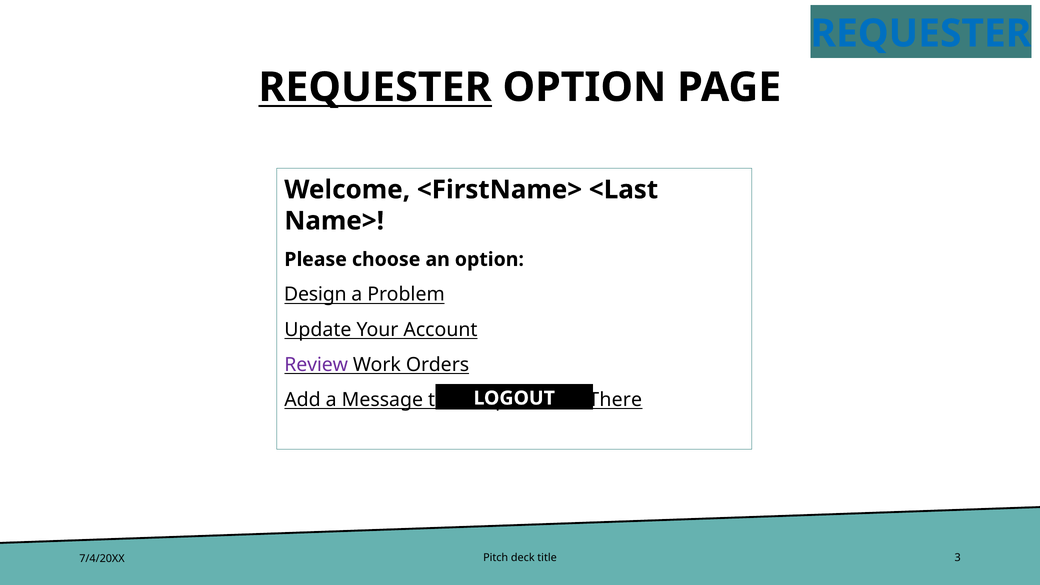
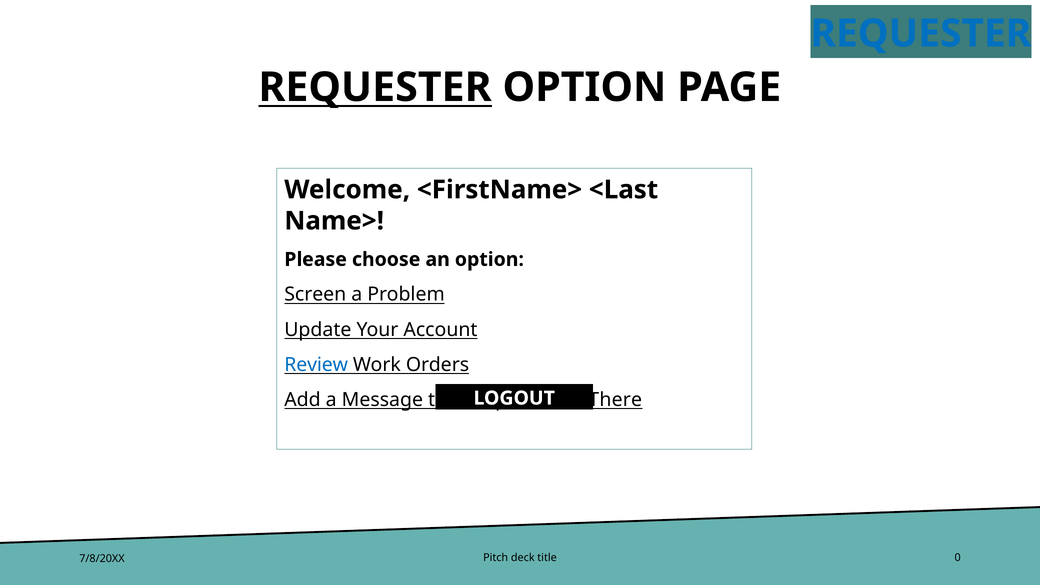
Design: Design -> Screen
Review colour: purple -> blue
3: 3 -> 0
7/4/20XX: 7/4/20XX -> 7/8/20XX
